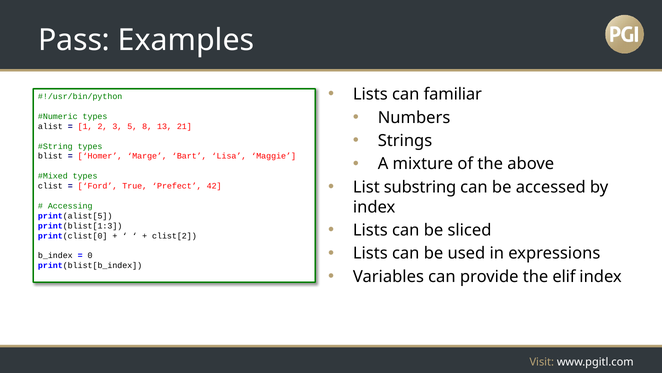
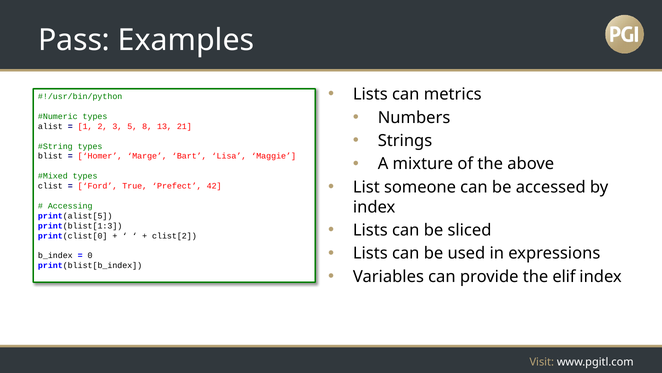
familiar: familiar -> metrics
substring: substring -> someone
